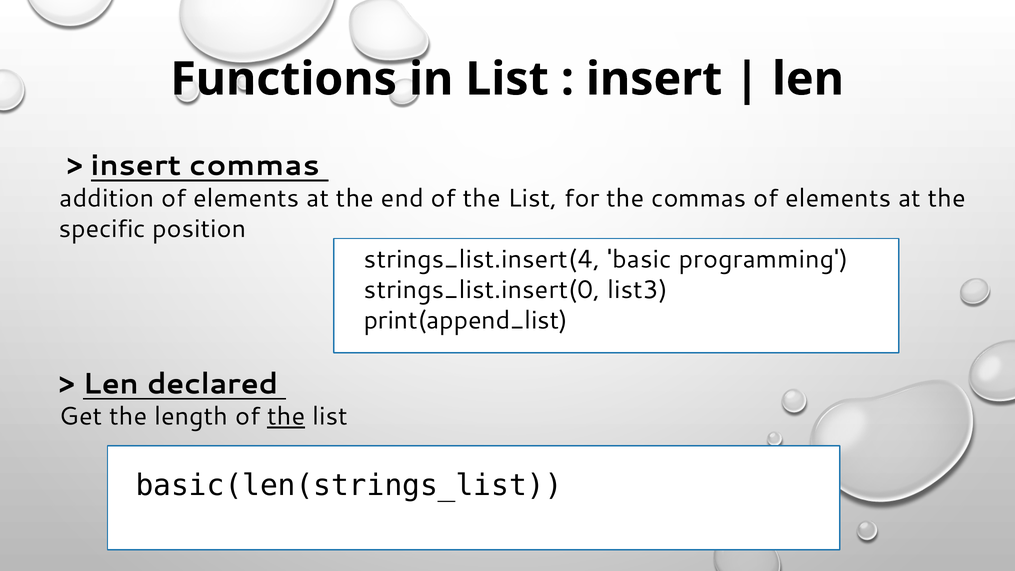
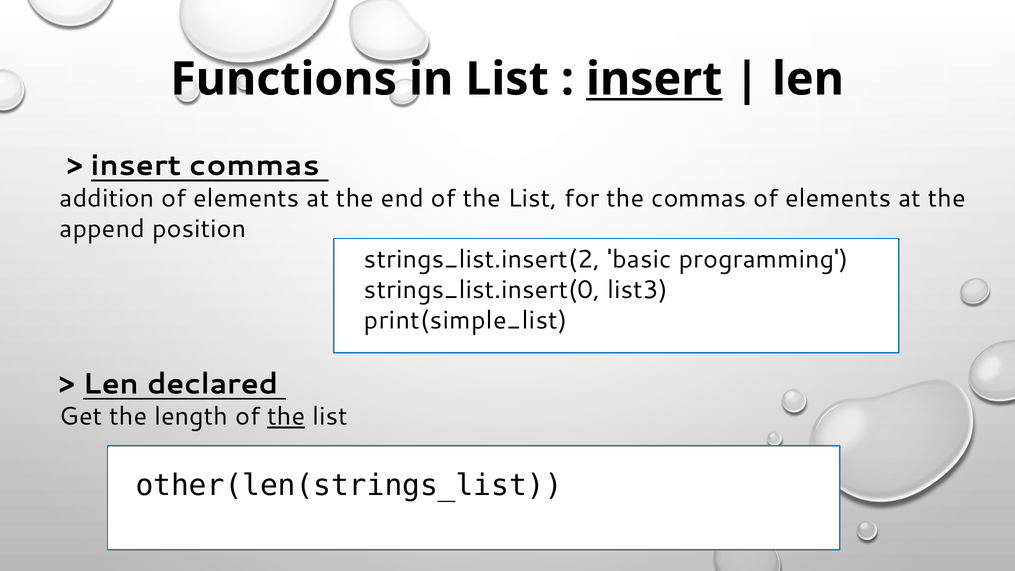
insert at (654, 79) underline: none -> present
specific: specific -> append
strings_list.insert(4: strings_list.insert(4 -> strings_list.insert(2
print(append_list: print(append_list -> print(simple_list
basic(len(strings_list: basic(len(strings_list -> other(len(strings_list
